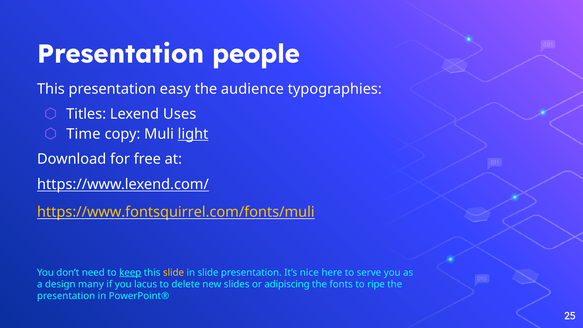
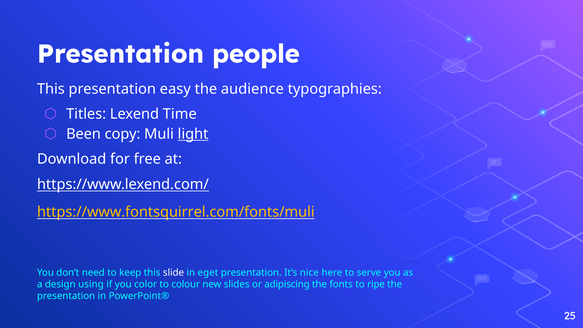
Uses: Uses -> Time
Time: Time -> Been
keep underline: present -> none
slide at (173, 272) colour: yellow -> white
in slide: slide -> eget
many: many -> using
lacus: lacus -> color
delete: delete -> colour
